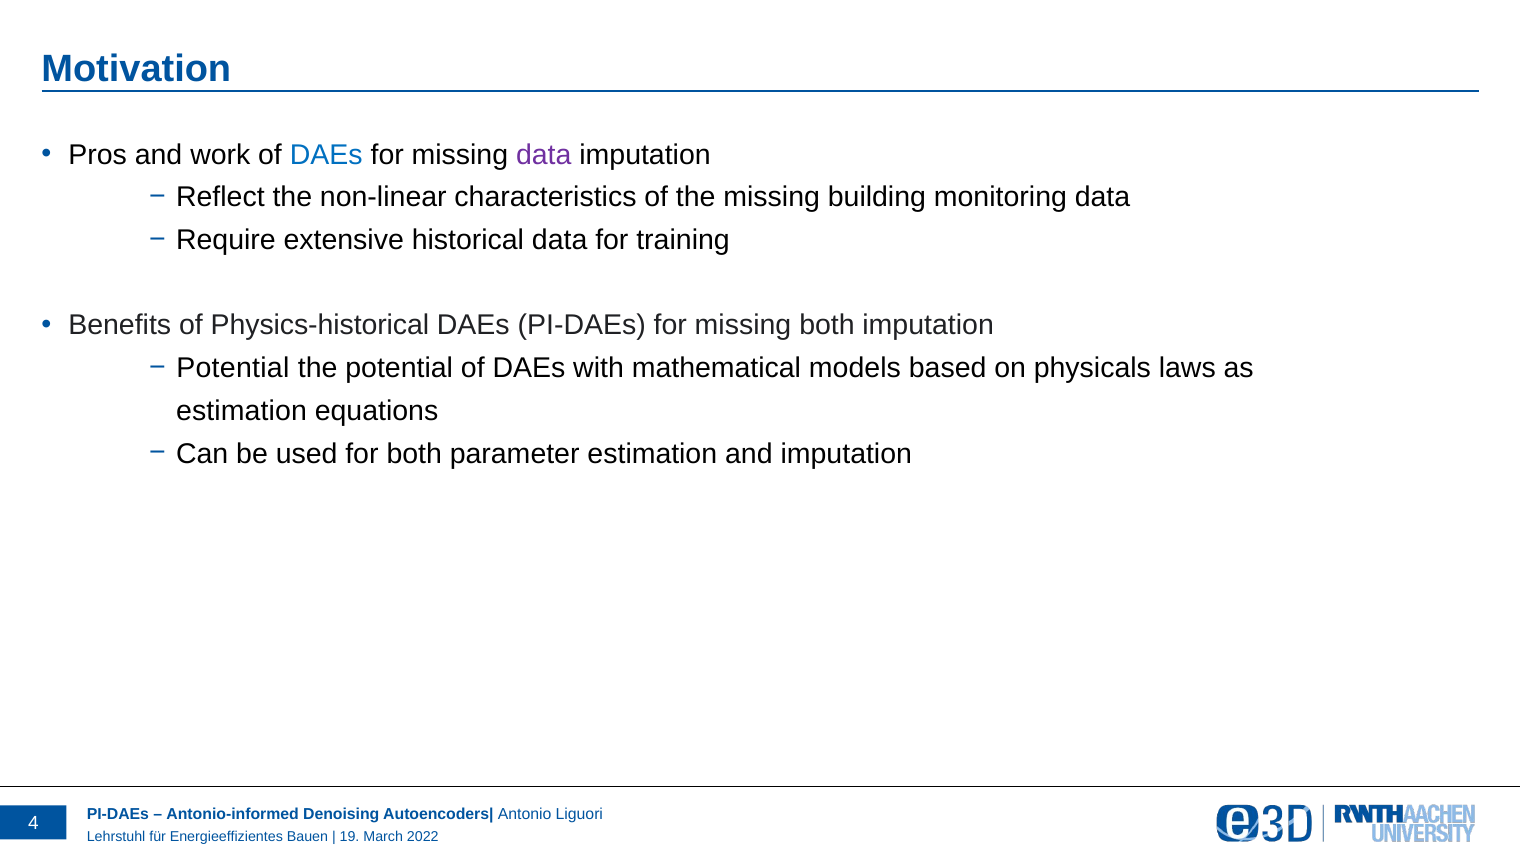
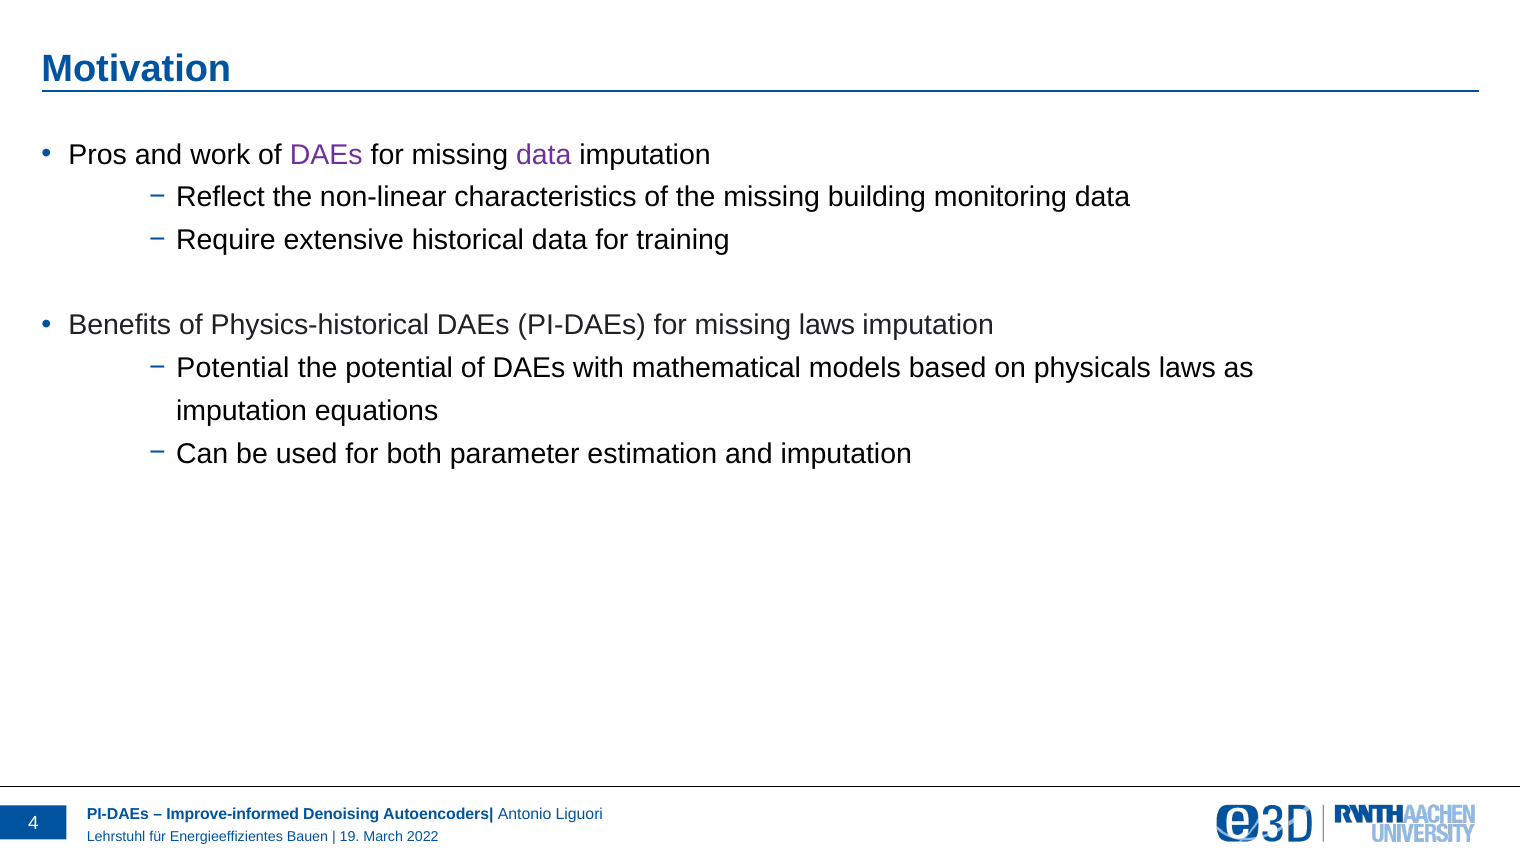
DAEs at (326, 155) colour: blue -> purple
missing both: both -> laws
estimation at (241, 411): estimation -> imputation
Antonio-informed: Antonio-informed -> Improve-informed
